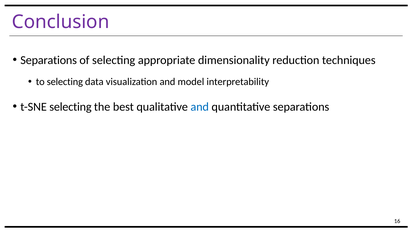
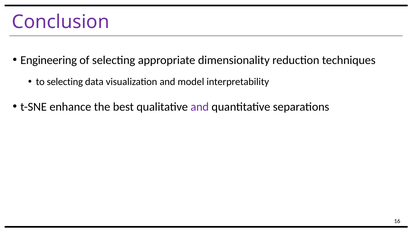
Separations at (49, 60): Separations -> Engineering
t-SNE selecting: selecting -> enhance
and at (200, 107) colour: blue -> purple
